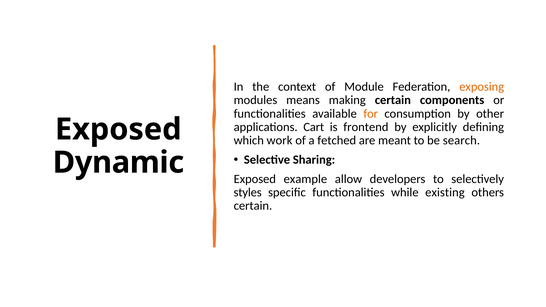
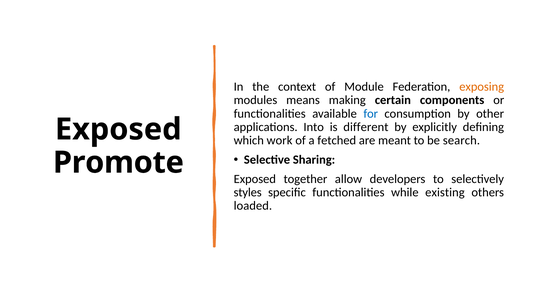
for colour: orange -> blue
Cart: Cart -> Into
frontend: frontend -> different
Dynamic: Dynamic -> Promote
example: example -> together
certain at (253, 206): certain -> loaded
